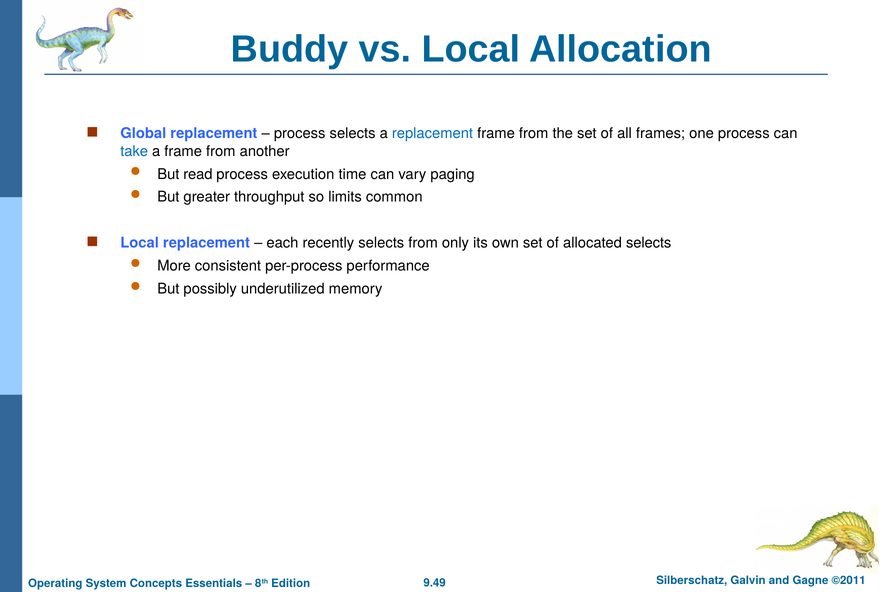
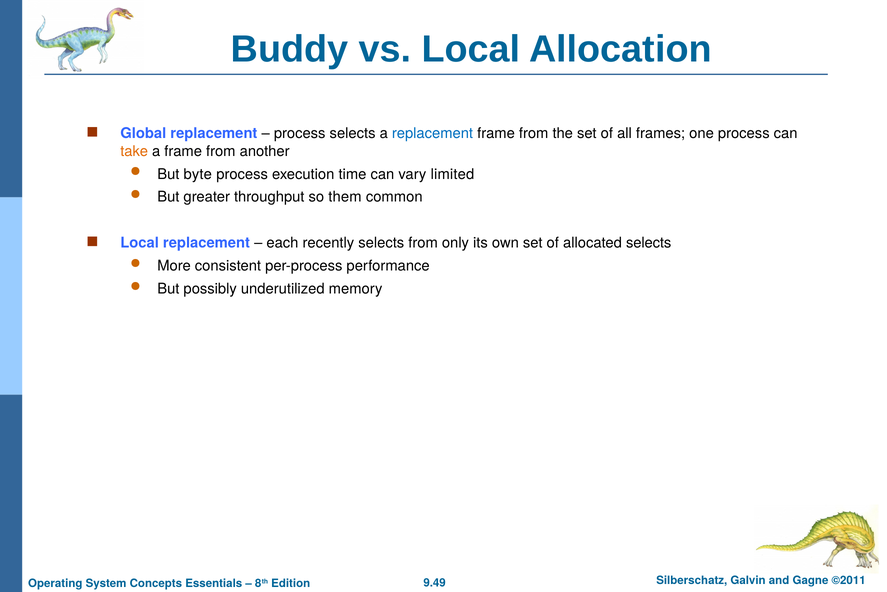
take colour: blue -> orange
read: read -> byte
paging: paging -> limited
limits: limits -> them
